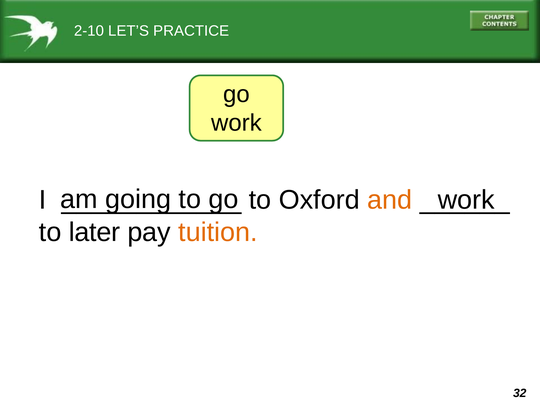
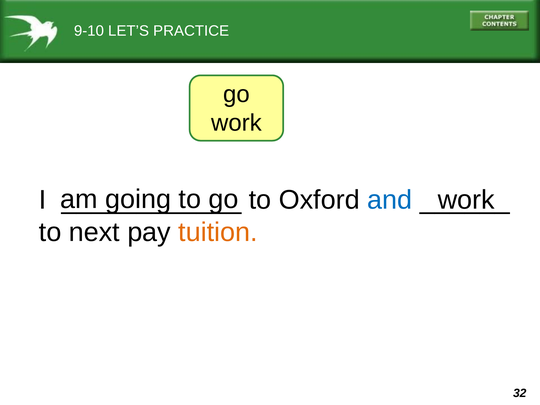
2-10: 2-10 -> 9-10
and colour: orange -> blue
later: later -> next
